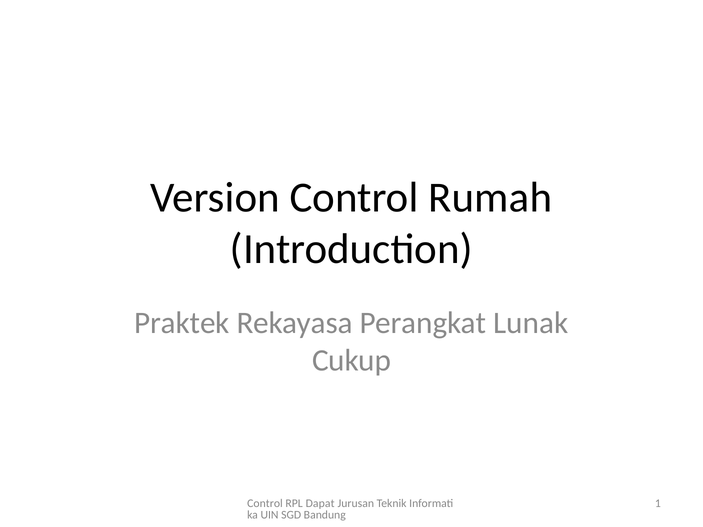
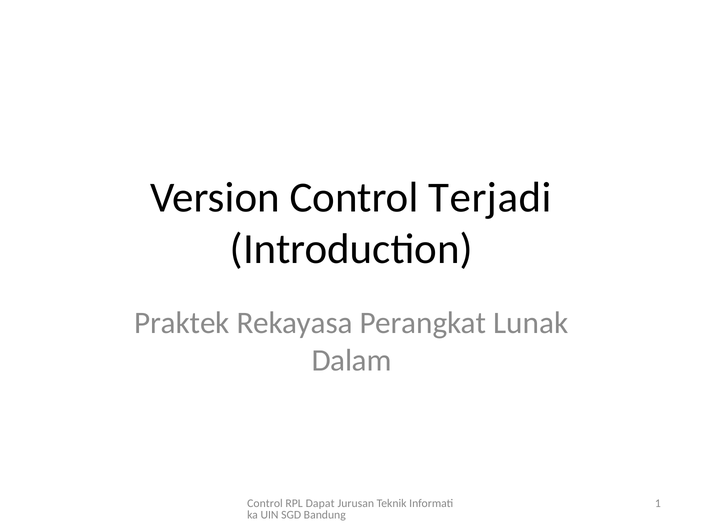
Rumah: Rumah -> Terjadi
Cukup: Cukup -> Dalam
